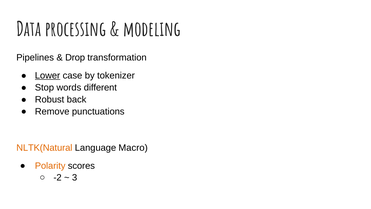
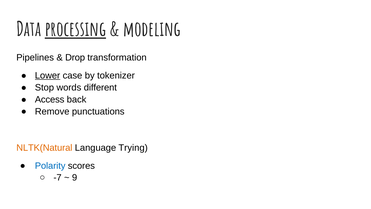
processing underline: none -> present
Robust: Robust -> Access
Macro: Macro -> Trying
Polarity colour: orange -> blue
-2: -2 -> -7
3: 3 -> 9
